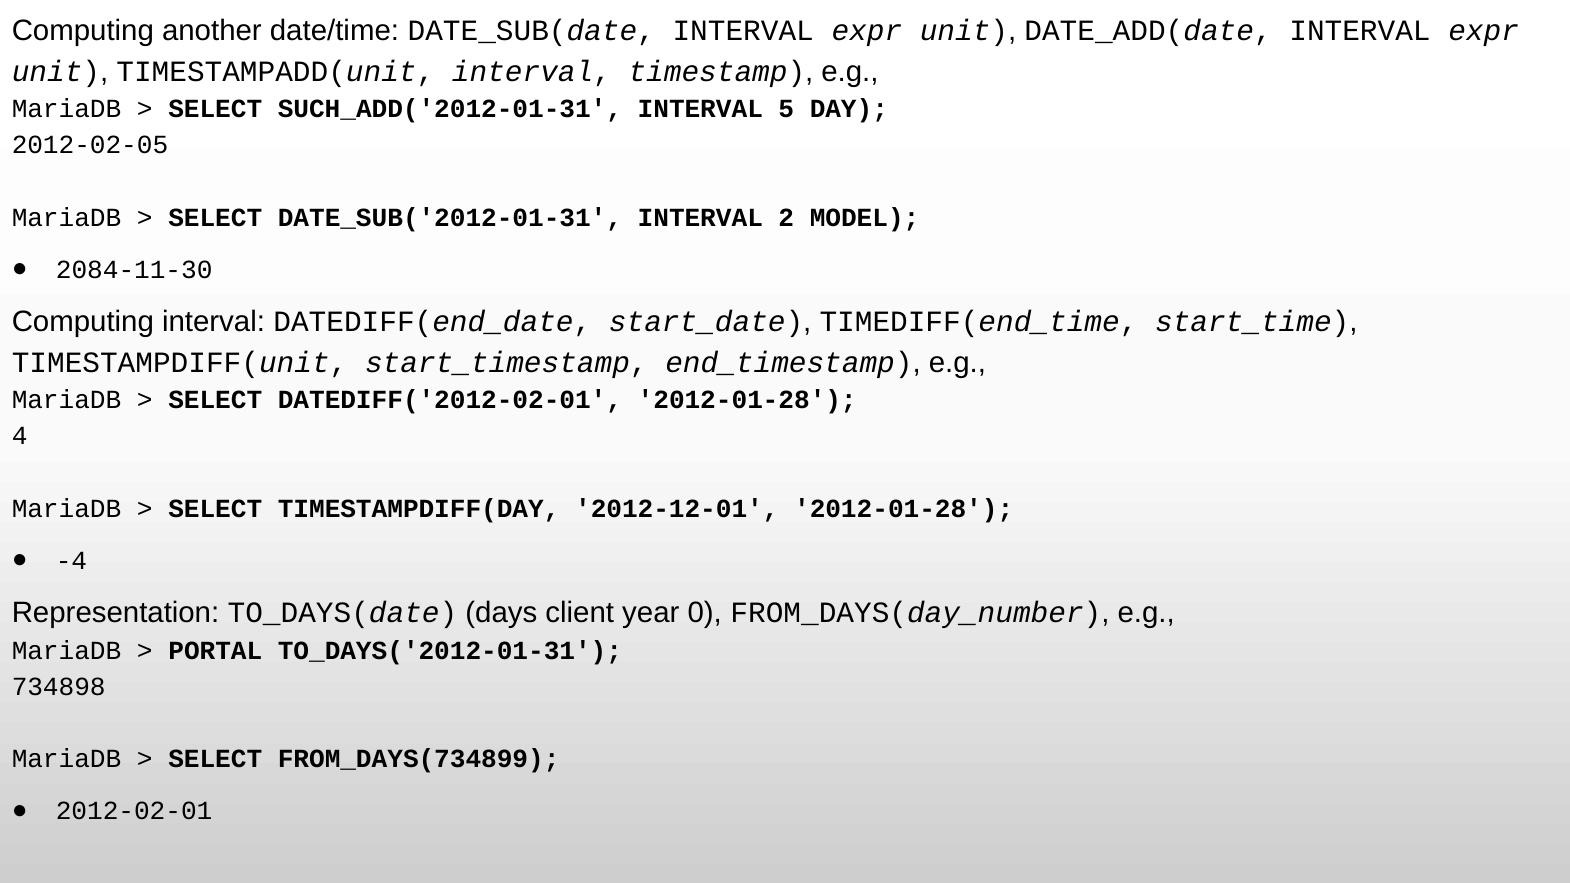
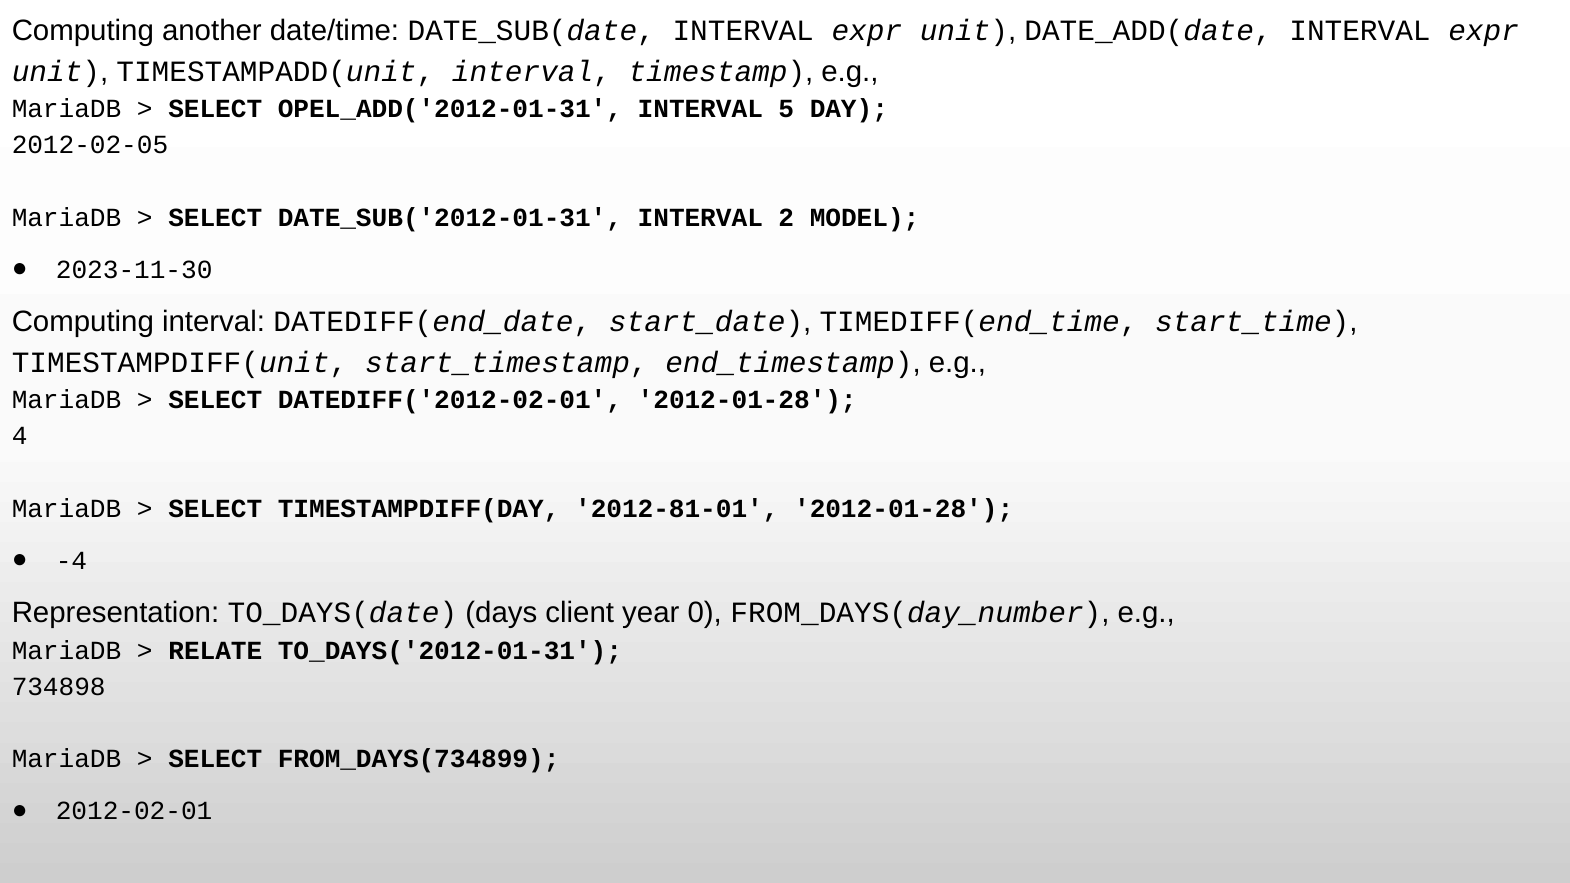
SUCH_ADD('2012-01-31: SUCH_ADD('2012-01-31 -> OPEL_ADD('2012-01-31
2084-11-30: 2084-11-30 -> 2023-11-30
2012-12-01: 2012-12-01 -> 2012-81-01
PORTAL: PORTAL -> RELATE
